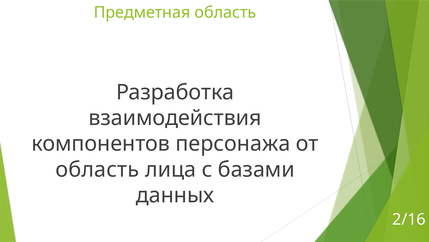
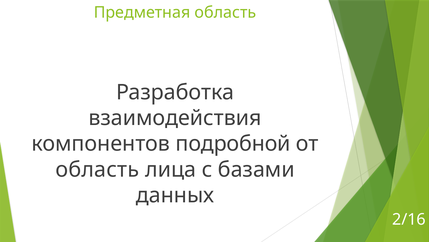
персонажа: персонажа -> подробной
